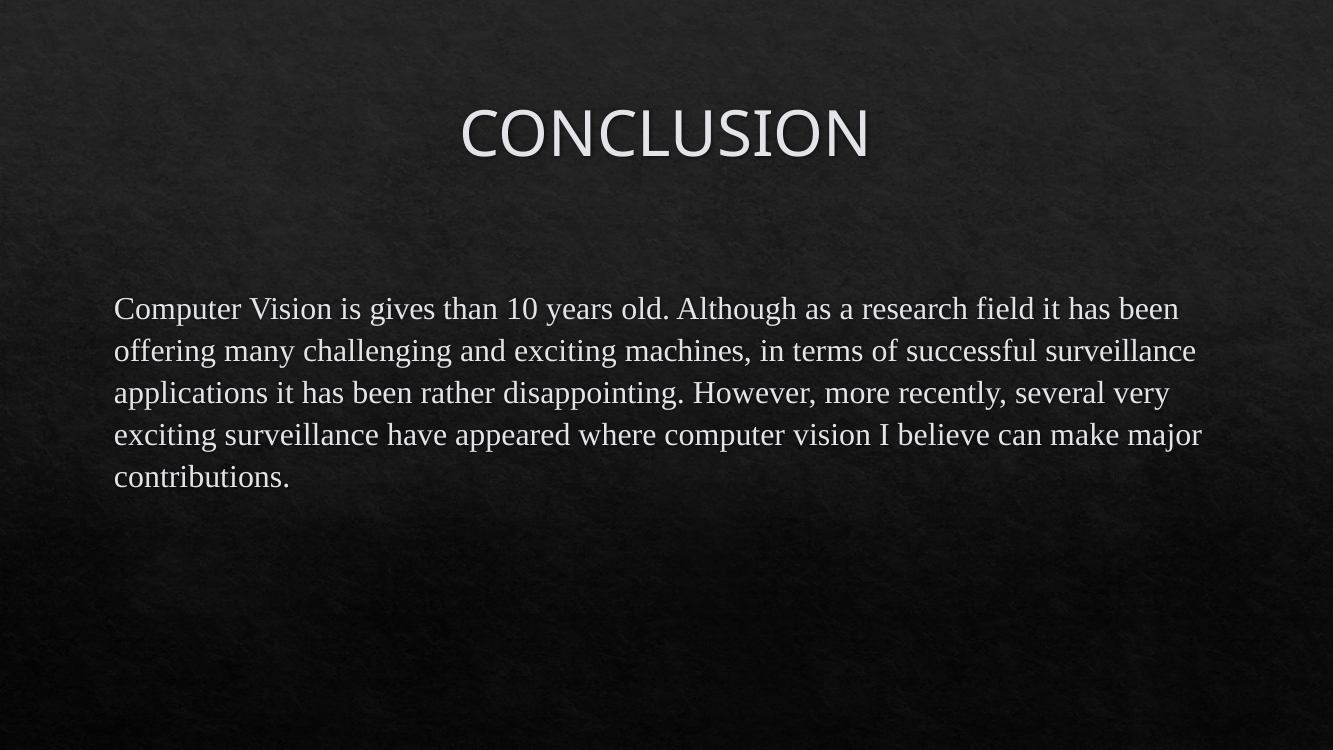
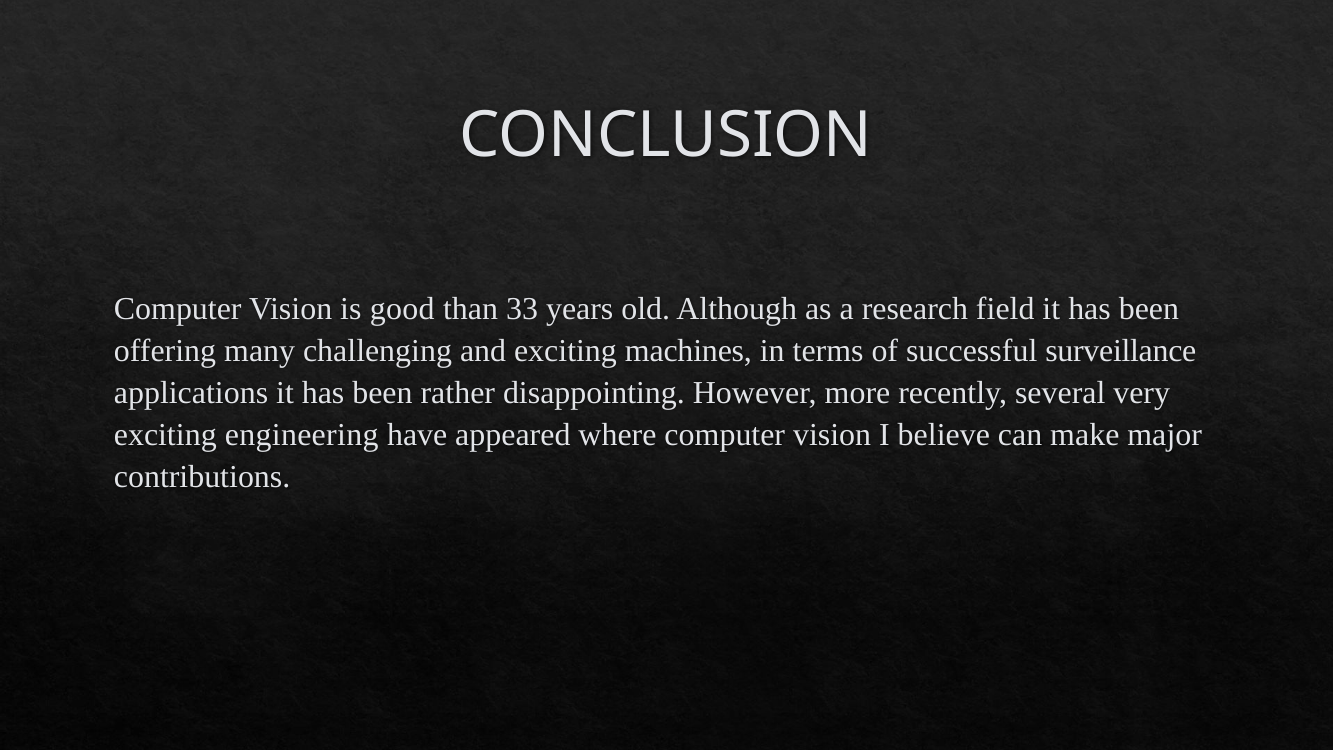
gives: gives -> good
10: 10 -> 33
exciting surveillance: surveillance -> engineering
